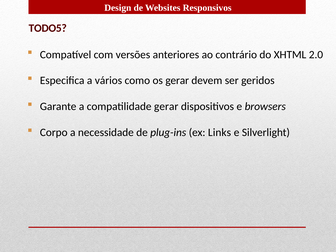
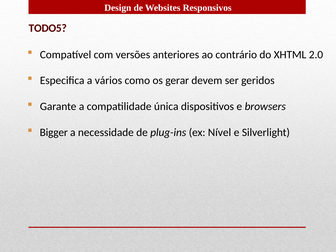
compatilidade gerar: gerar -> única
Corpo: Corpo -> Bigger
Links: Links -> Nível
